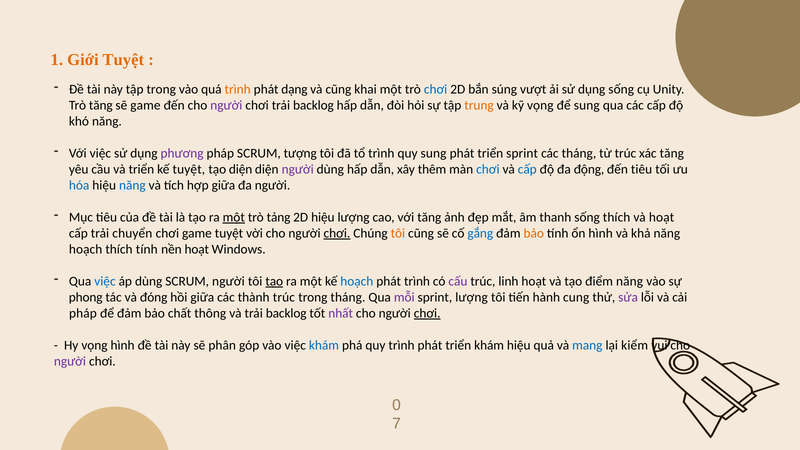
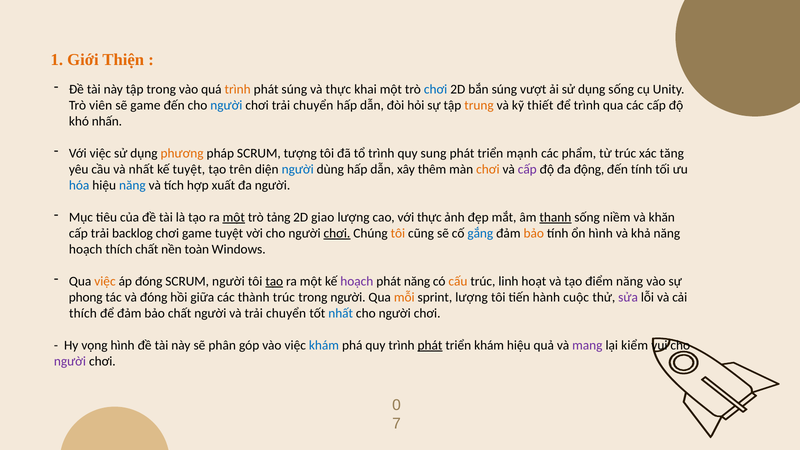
Giới Tuyệt: Tuyệt -> Thiện
phát dạng: dạng -> súng
và cũng: cũng -> thực
Trò tăng: tăng -> viên
người at (226, 105) colour: purple -> blue
chơi trải backlog: backlog -> chuyển
kỹ vọng: vọng -> thiết
để sung: sung -> trình
khó năng: năng -> nhấn
phương colour: purple -> orange
triển sprint: sprint -> mạnh
các tháng: tháng -> phẩm
và triển: triển -> nhất
tạo diện: diện -> trên
người at (298, 169) colour: purple -> blue
chơi at (488, 169) colour: blue -> orange
cấp at (527, 169) colour: blue -> purple
đến tiêu: tiêu -> tính
hợp giữa: giữa -> xuất
2D hiệu: hiệu -> giao
với tăng: tăng -> thực
thanh underline: none -> present
sống thích: thích -> niềm
và hoạt: hoạt -> khăn
chuyển: chuyển -> backlog
thích tính: tính -> chất
nền hoạt: hoạt -> toàn
việc at (105, 281) colour: blue -> orange
áp dùng: dùng -> đóng
hoạch at (357, 281) colour: blue -> purple
phát trình: trình -> năng
cấu colour: purple -> orange
trong tháng: tháng -> người
mỗi colour: purple -> orange
cung: cung -> cuộc
pháp at (83, 313): pháp -> thích
chất thông: thông -> người
và trải backlog: backlog -> chuyển
nhất at (341, 313) colour: purple -> blue
chơi at (427, 313) underline: present -> none
phát at (430, 345) underline: none -> present
mang colour: blue -> purple
